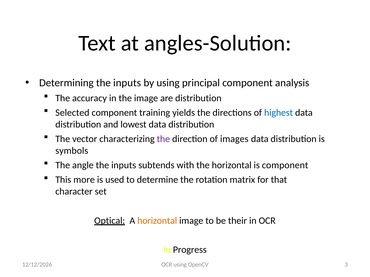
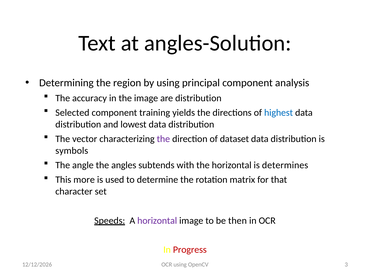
Determining the inputs: inputs -> region
images: images -> dataset
angle the inputs: inputs -> angles
is component: component -> determines
Optical: Optical -> Speeds
horizontal at (157, 221) colour: orange -> purple
their: their -> then
Progress colour: black -> red
